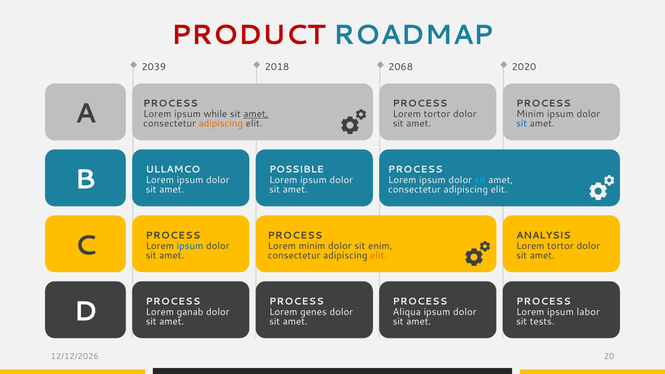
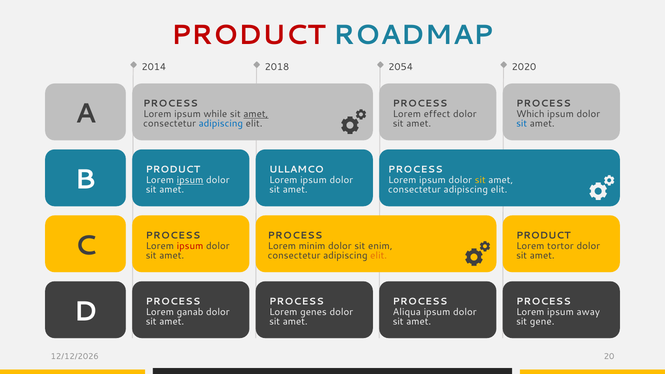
2039: 2039 -> 2014
2068: 2068 -> 2054
tortor at (437, 114): tortor -> effect
Minim at (530, 114): Minim -> Which
adipiscing at (221, 124) colour: orange -> blue
ULLAMCO at (173, 169): ULLAMCO -> PRODUCT
POSSIBLE: POSSIBLE -> ULLAMCO
ipsum at (190, 180) underline: none -> present
sit at (480, 180) colour: light blue -> yellow
ANALYSIS at (543, 235): ANALYSIS -> PRODUCT
ipsum at (190, 246) colour: blue -> red
labor: labor -> away
tests: tests -> gene
